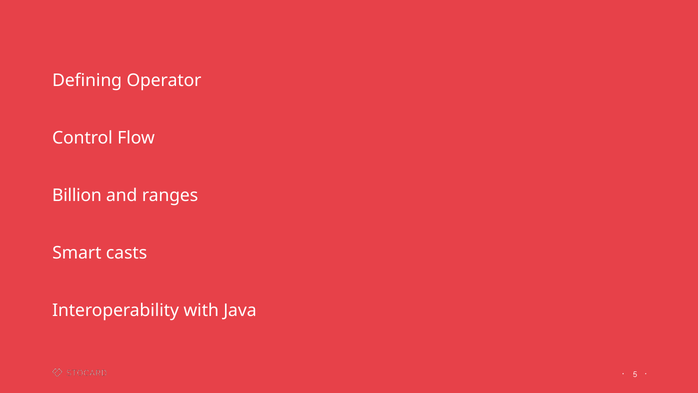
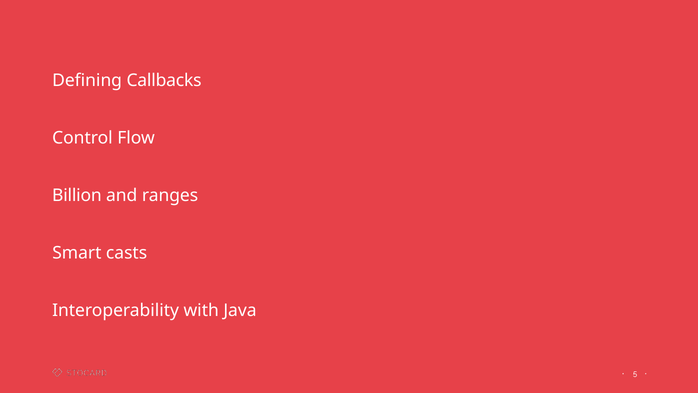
Operator: Operator -> Callbacks
